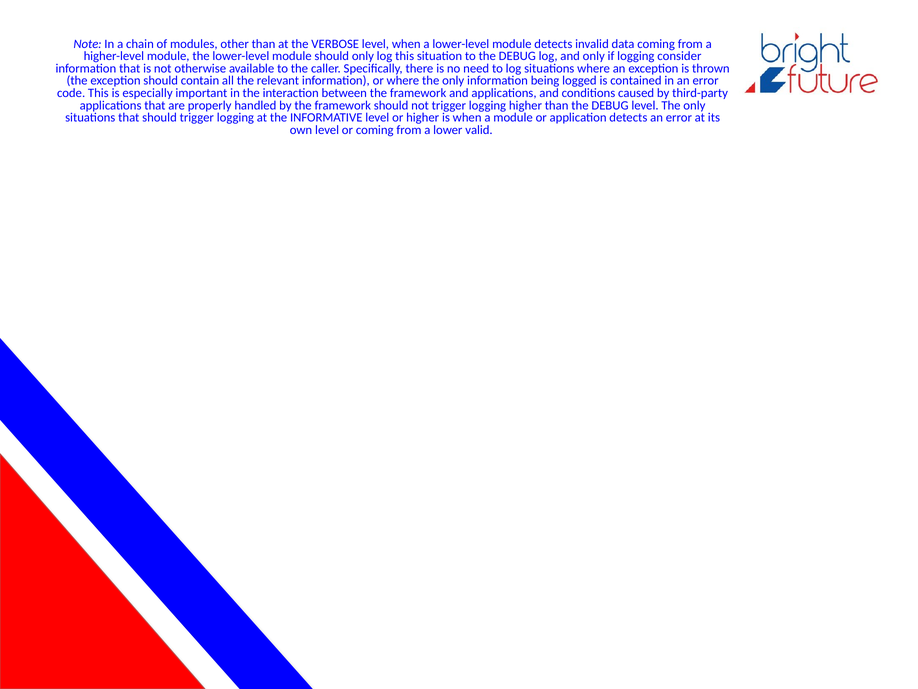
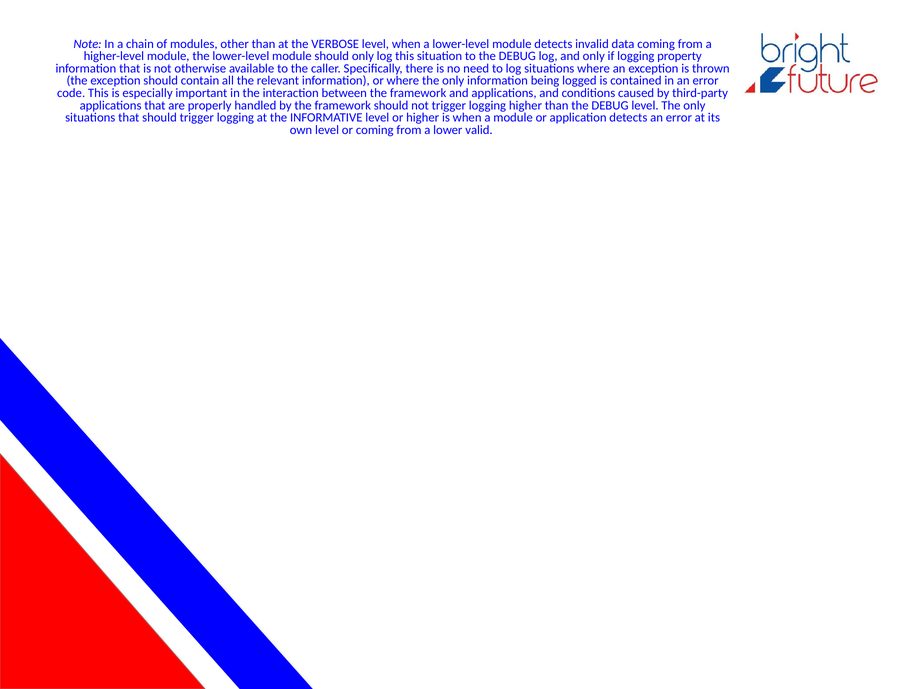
consider: consider -> property
